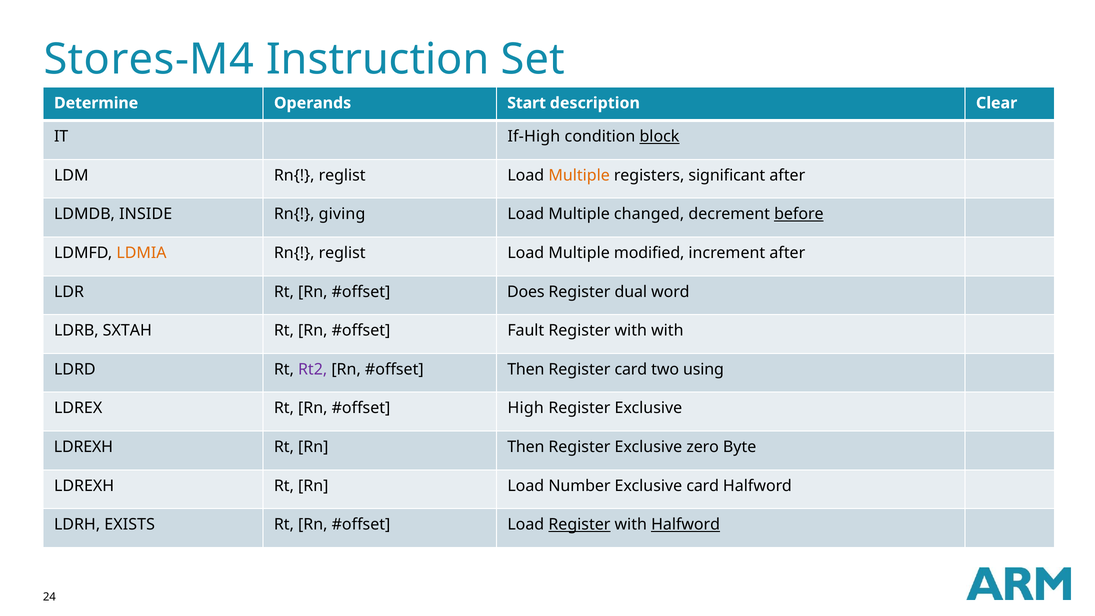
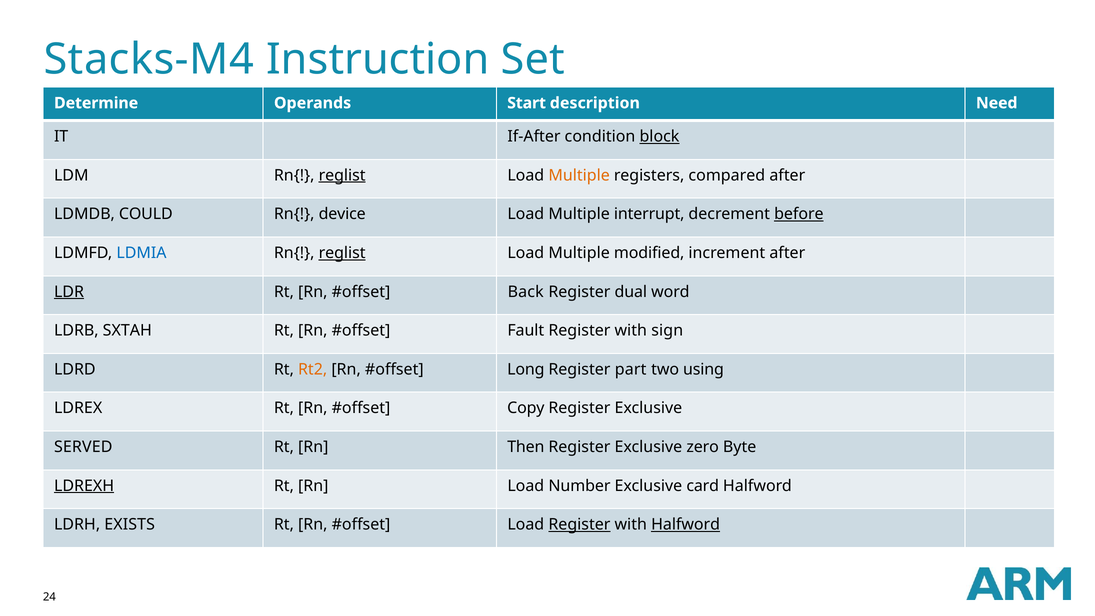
Stores-M4: Stores-M4 -> Stacks-M4
Clear: Clear -> Need
If-High: If-High -> If-After
reglist at (342, 175) underline: none -> present
significant: significant -> compared
INSIDE: INSIDE -> COULD
giving: giving -> device
changed: changed -> interrupt
LDMIA colour: orange -> blue
reglist at (342, 253) underline: none -> present
LDR underline: none -> present
Does: Does -> Back
with with: with -> sign
Rt2 colour: purple -> orange
Then at (526, 369): Then -> Long
Register card: card -> part
High: High -> Copy
LDREXH at (83, 447): LDREXH -> SERVED
LDREXH at (84, 486) underline: none -> present
